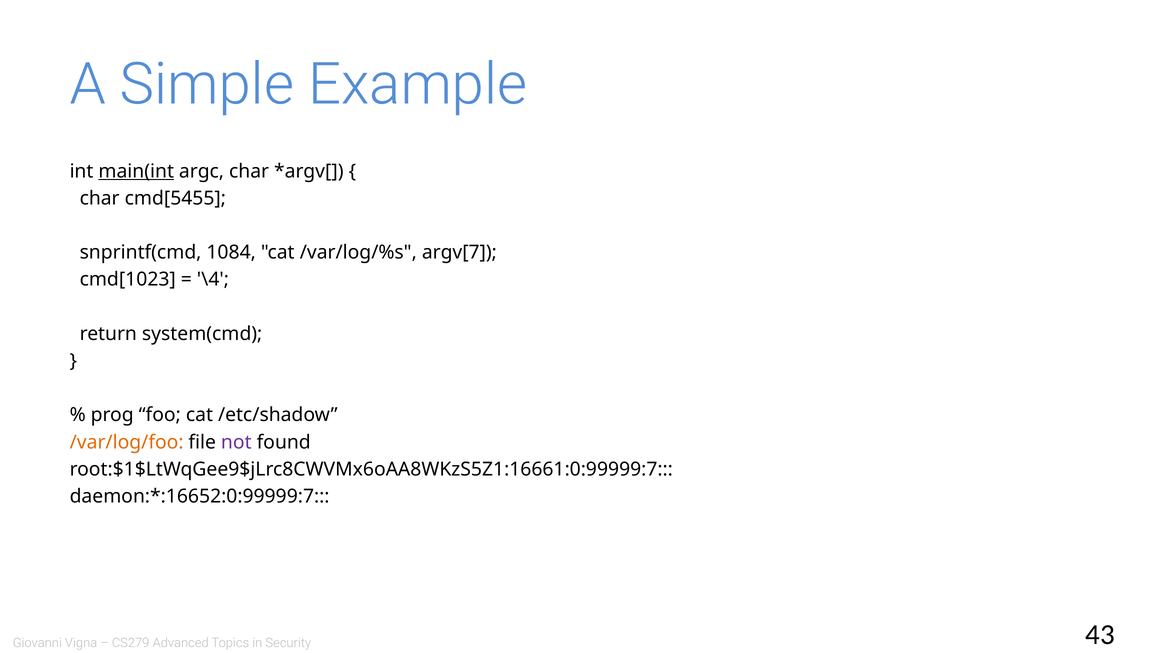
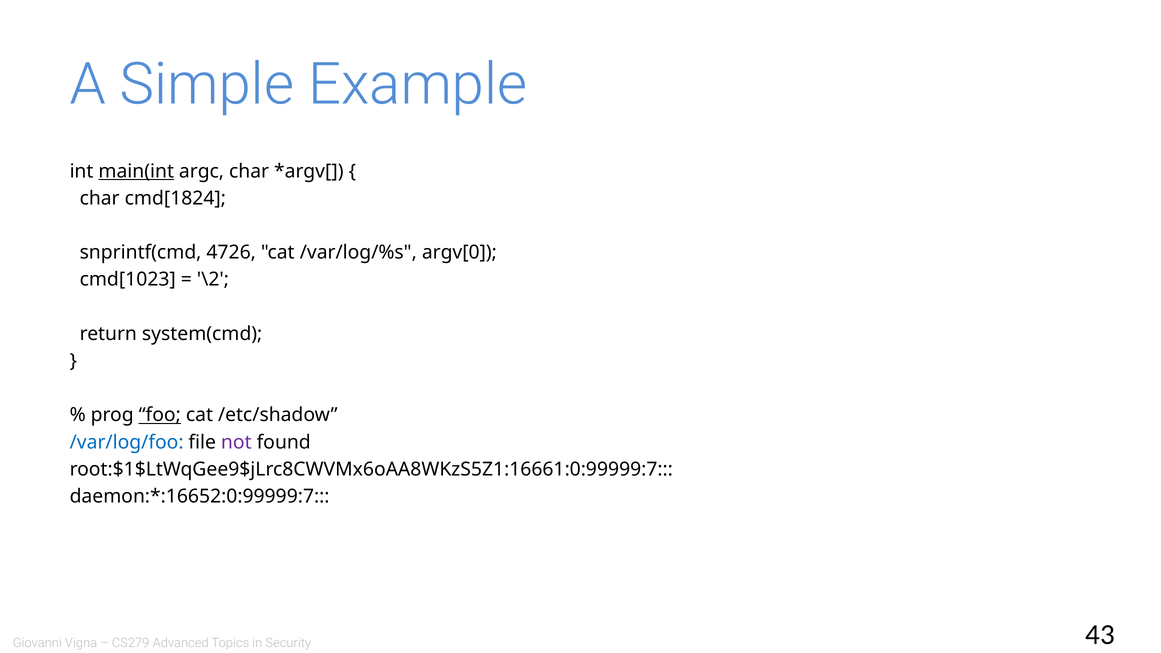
cmd[5455: cmd[5455 -> cmd[1824
1084: 1084 -> 4726
argv[7: argv[7 -> argv[0
\4: \4 -> \2
foo underline: none -> present
/var/log/foo colour: orange -> blue
